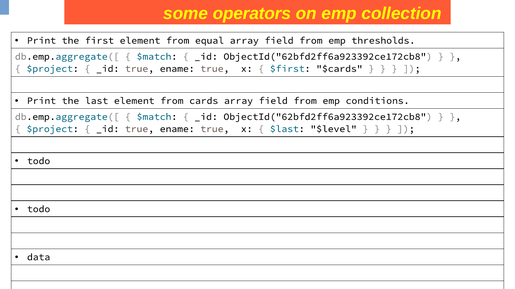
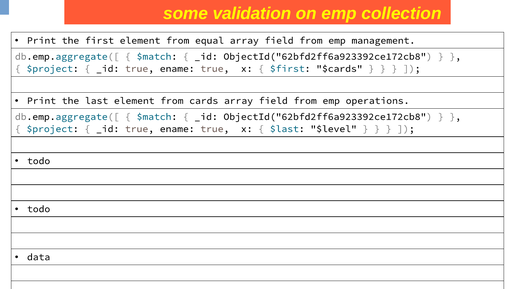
operators: operators -> validation
thresholds: thresholds -> management
conditions: conditions -> operations
